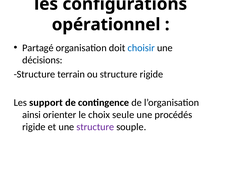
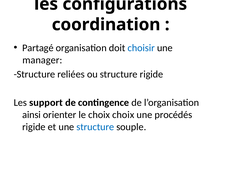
opérationnel: opérationnel -> coordination
décisions: décisions -> manager
terrain: terrain -> reliées
choix seule: seule -> choix
structure at (95, 127) colour: purple -> blue
